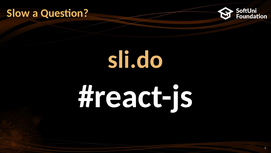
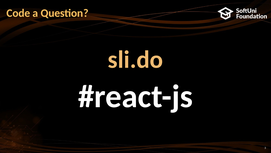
Slow: Slow -> Code
